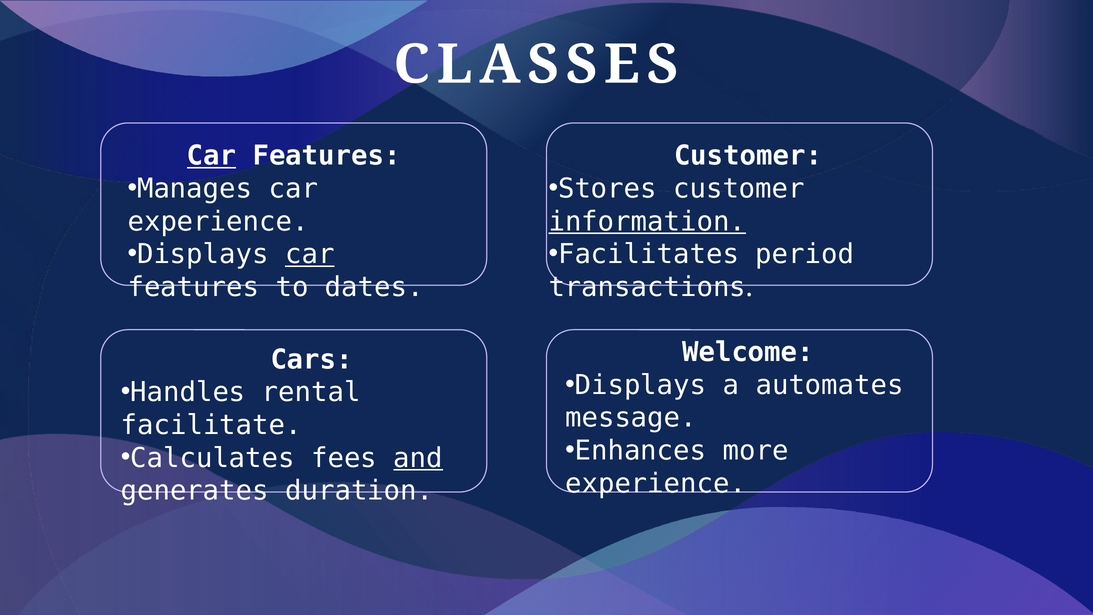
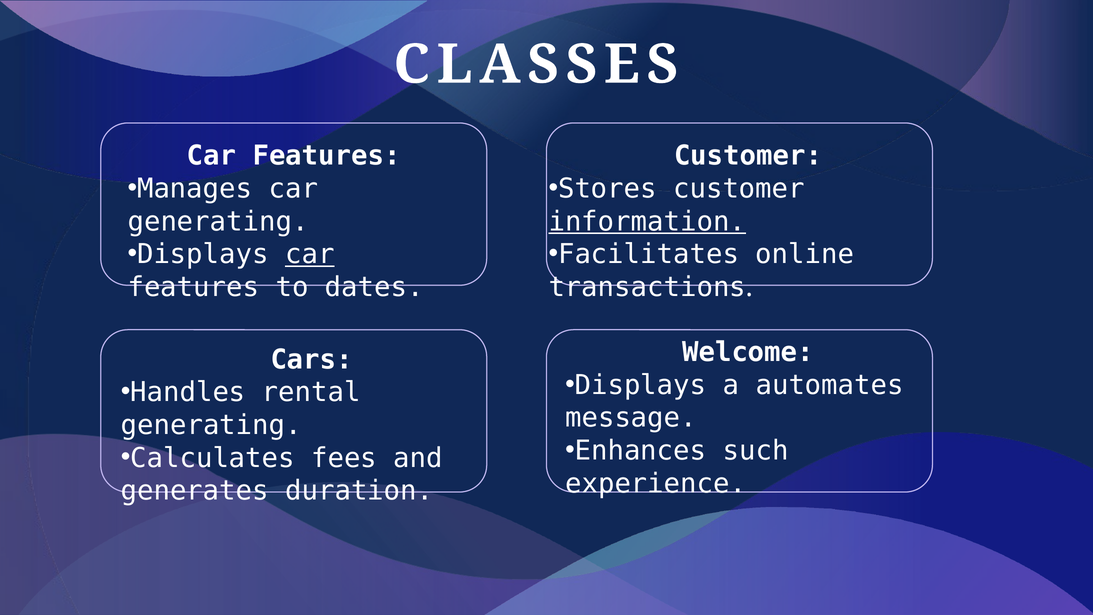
Car at (211, 156) underline: present -> none
experience at (218, 221): experience -> generating
period: period -> online
facilitate at (211, 425): facilitate -> generating
more: more -> such
and underline: present -> none
